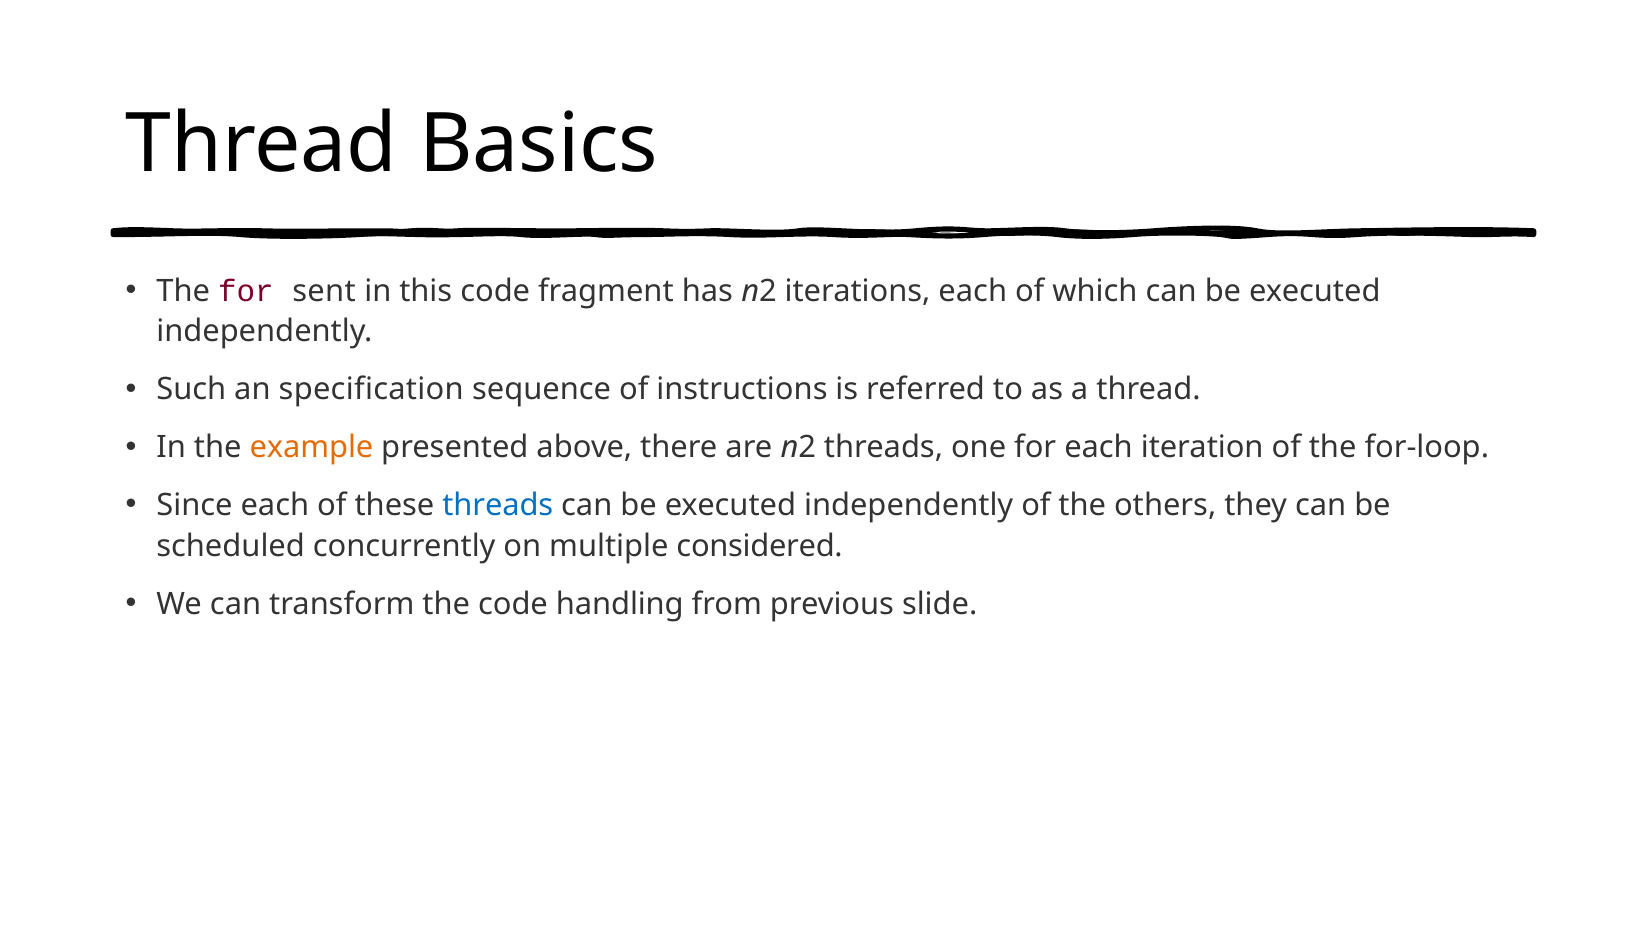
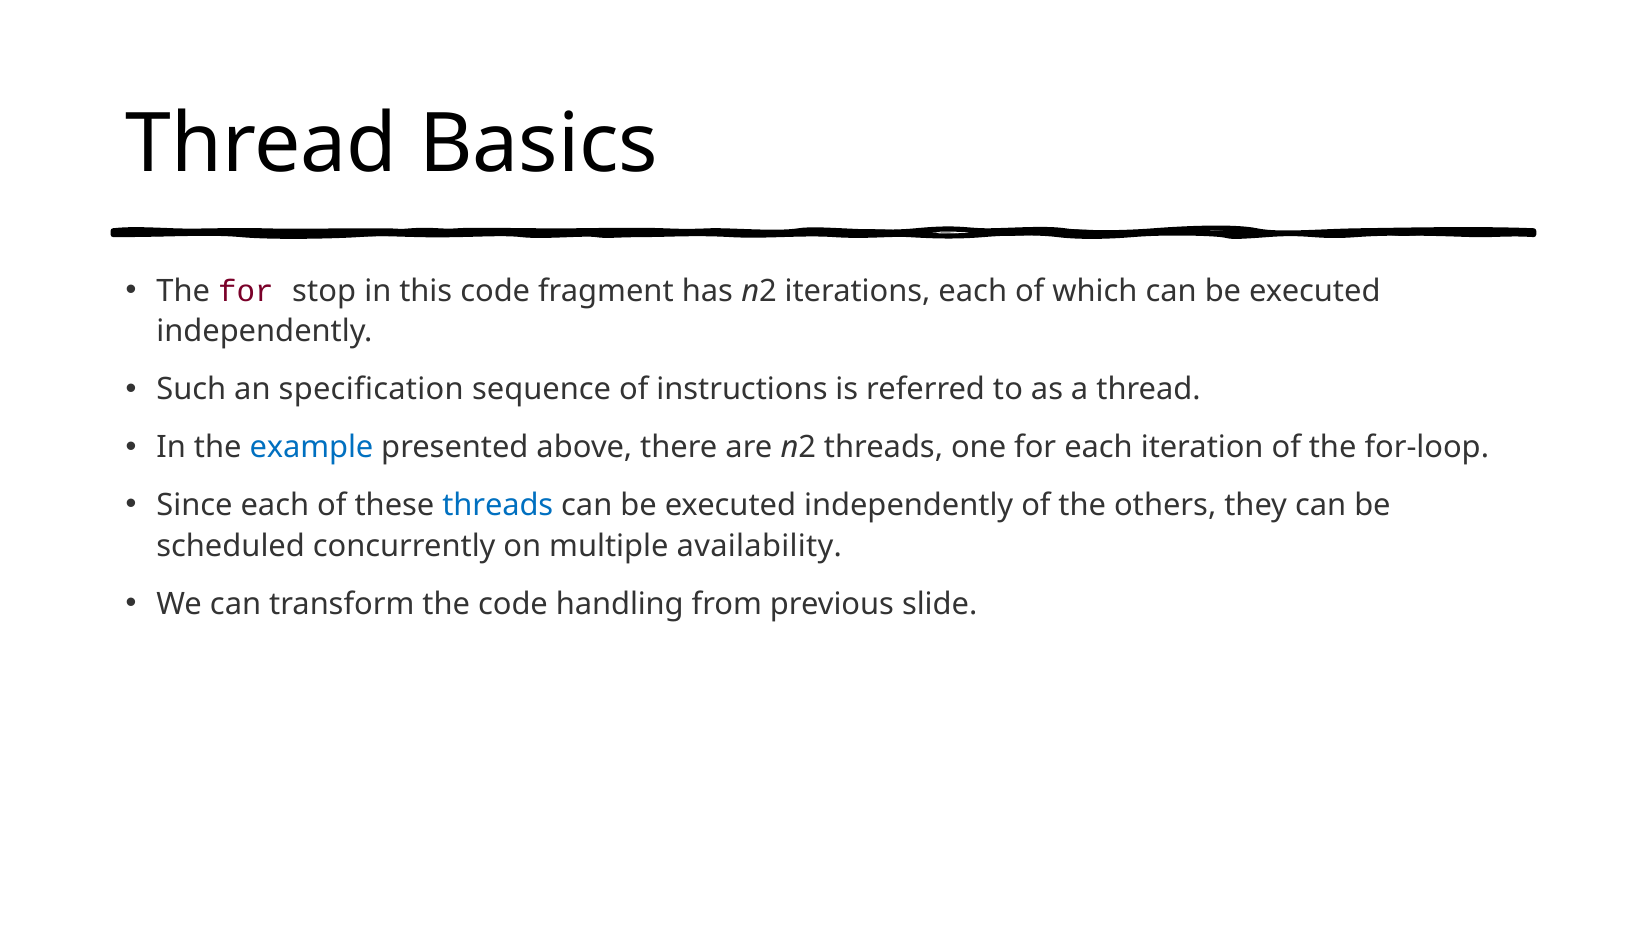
sent: sent -> stop
example colour: orange -> blue
considered: considered -> availability
